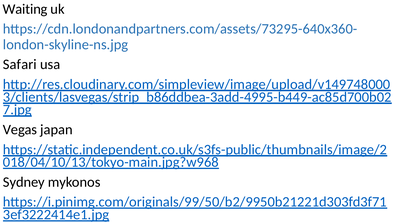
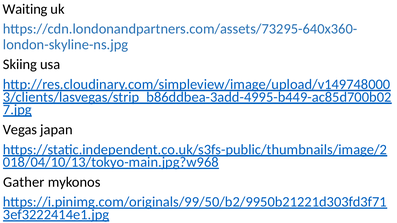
Safari: Safari -> Skiing
Sydney: Sydney -> Gather
